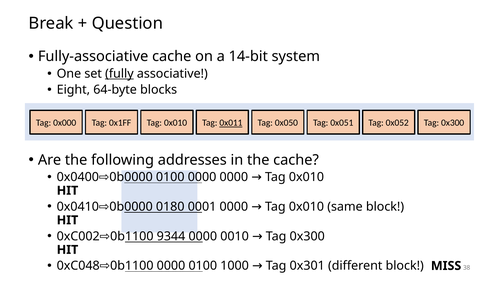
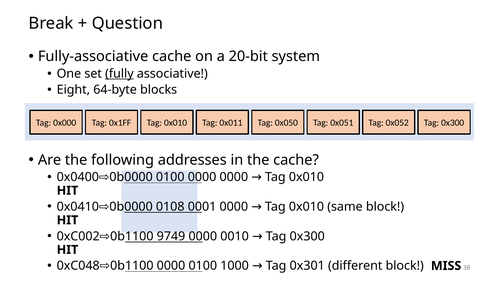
14-bit: 14-bit -> 20-bit
0x011 underline: present -> none
0180: 0180 -> 0108
9344: 9344 -> 9749
